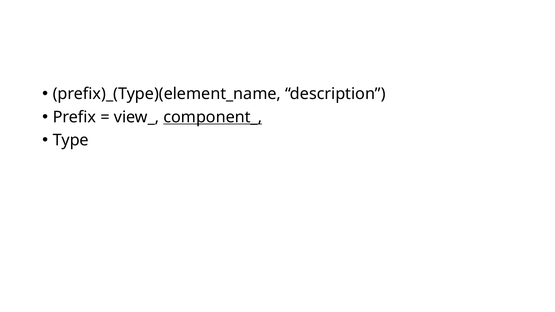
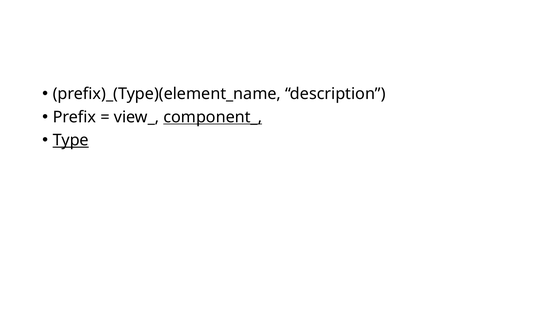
Type underline: none -> present
